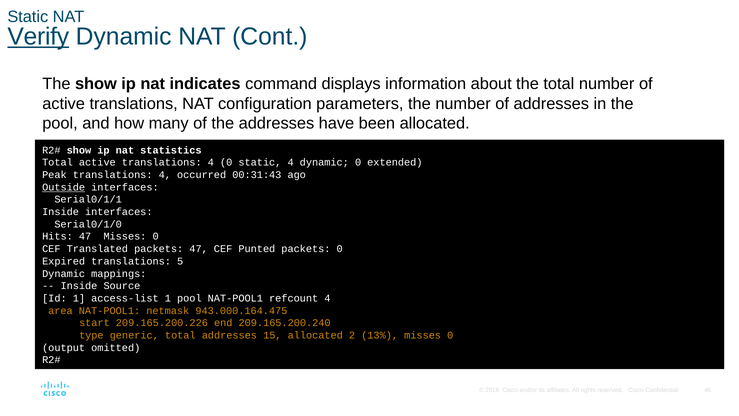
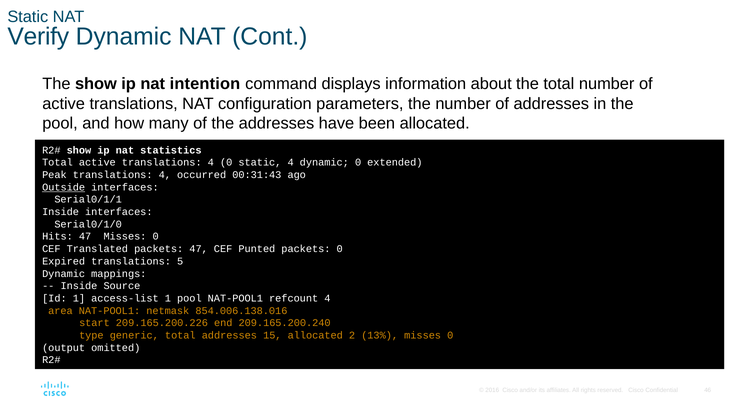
Verify underline: present -> none
indicates: indicates -> intention
943.000.164.475: 943.000.164.475 -> 854.006.138.016
